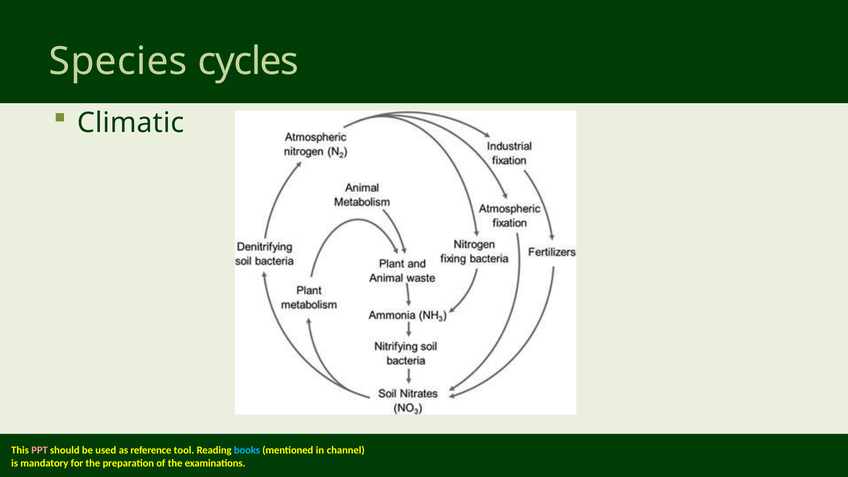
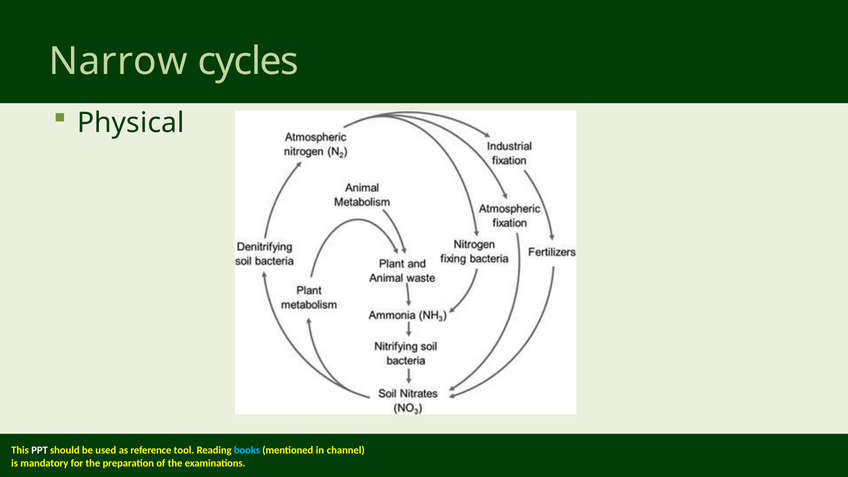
Species: Species -> Narrow
Climatic: Climatic -> Physical
PPT colour: pink -> white
